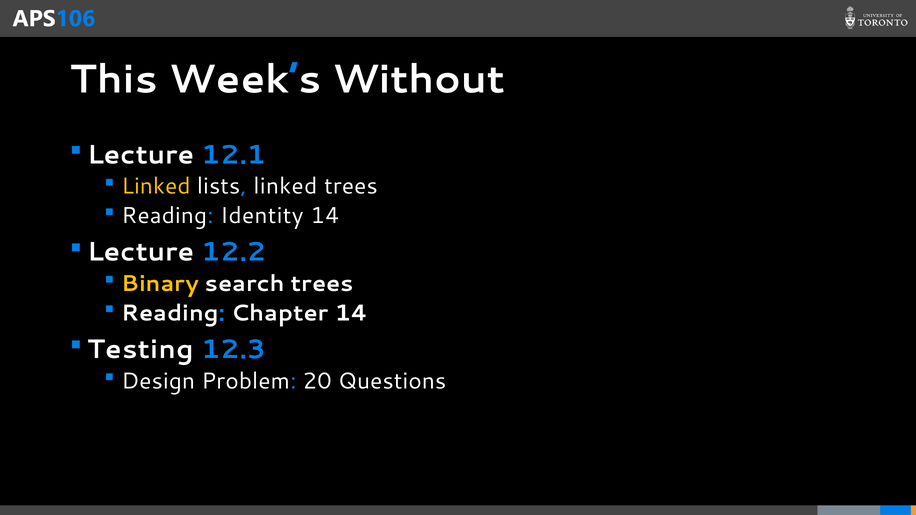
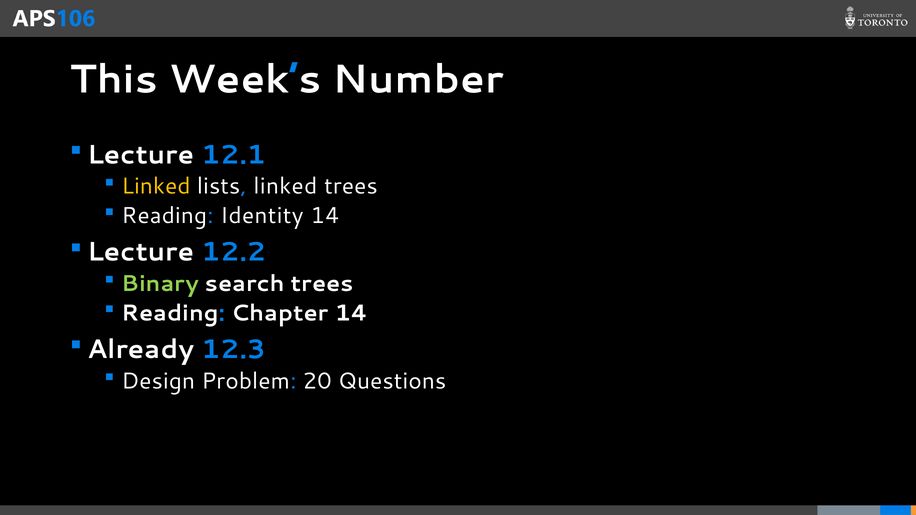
Without: Without -> Number
Binary colour: yellow -> light green
Testing: Testing -> Already
